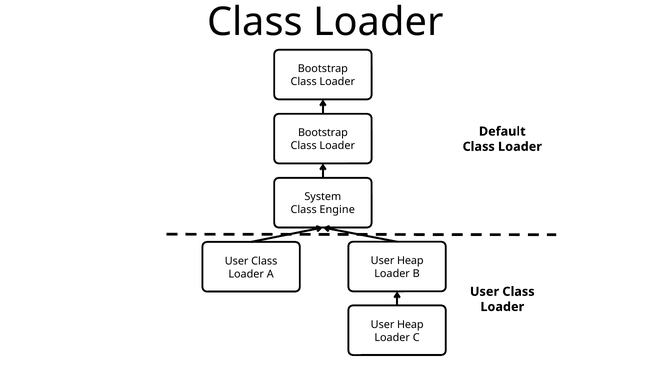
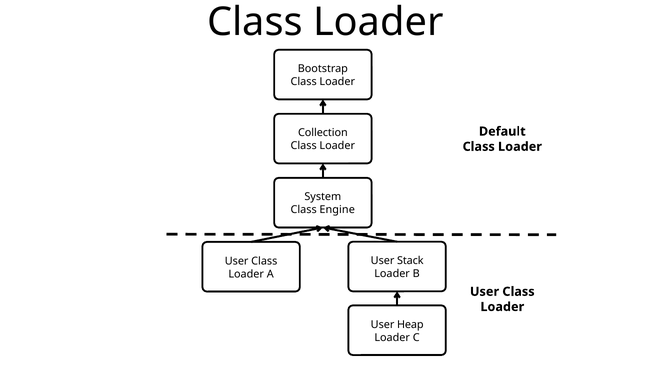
Bootstrap at (323, 133): Bootstrap -> Collection
Heap at (410, 261): Heap -> Stack
